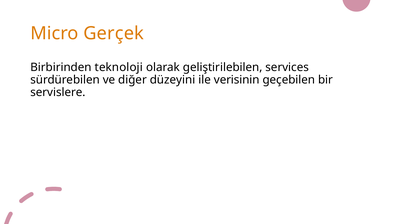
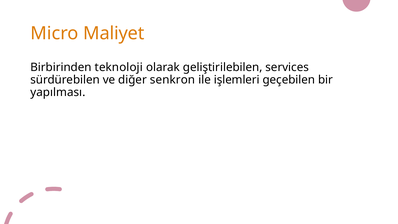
Gerçek: Gerçek -> Maliyet
düzeyini: düzeyini -> senkron
verisinin: verisinin -> işlemleri
servislere: servislere -> yapılması
